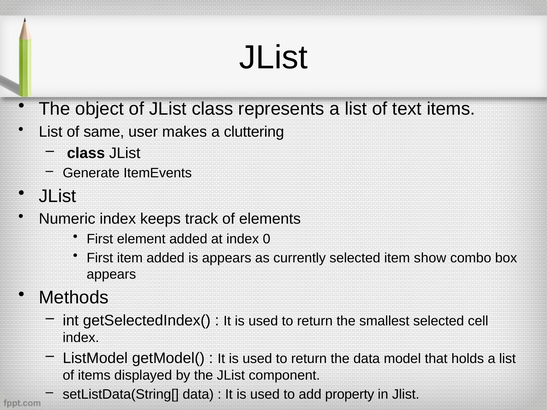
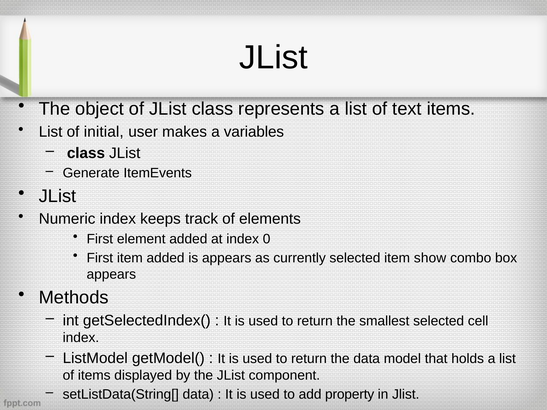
same: same -> initial
cluttering: cluttering -> variables
